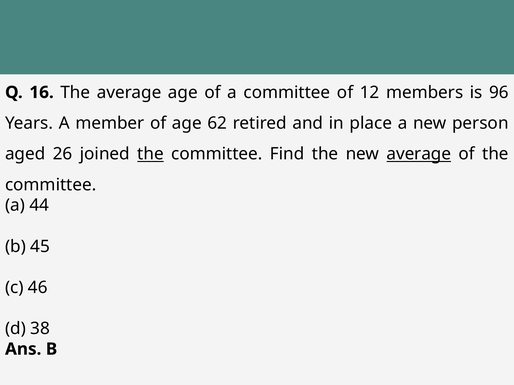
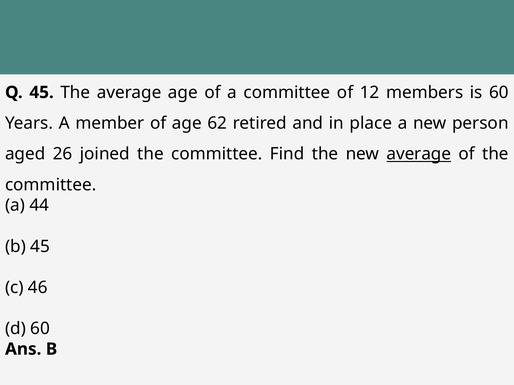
Q 16: 16 -> 45
is 96: 96 -> 60
the at (151, 154) underline: present -> none
38 at (40, 329): 38 -> 60
